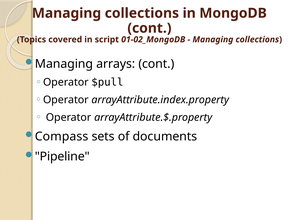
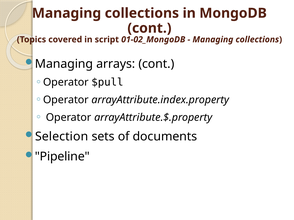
Compass: Compass -> Selection
